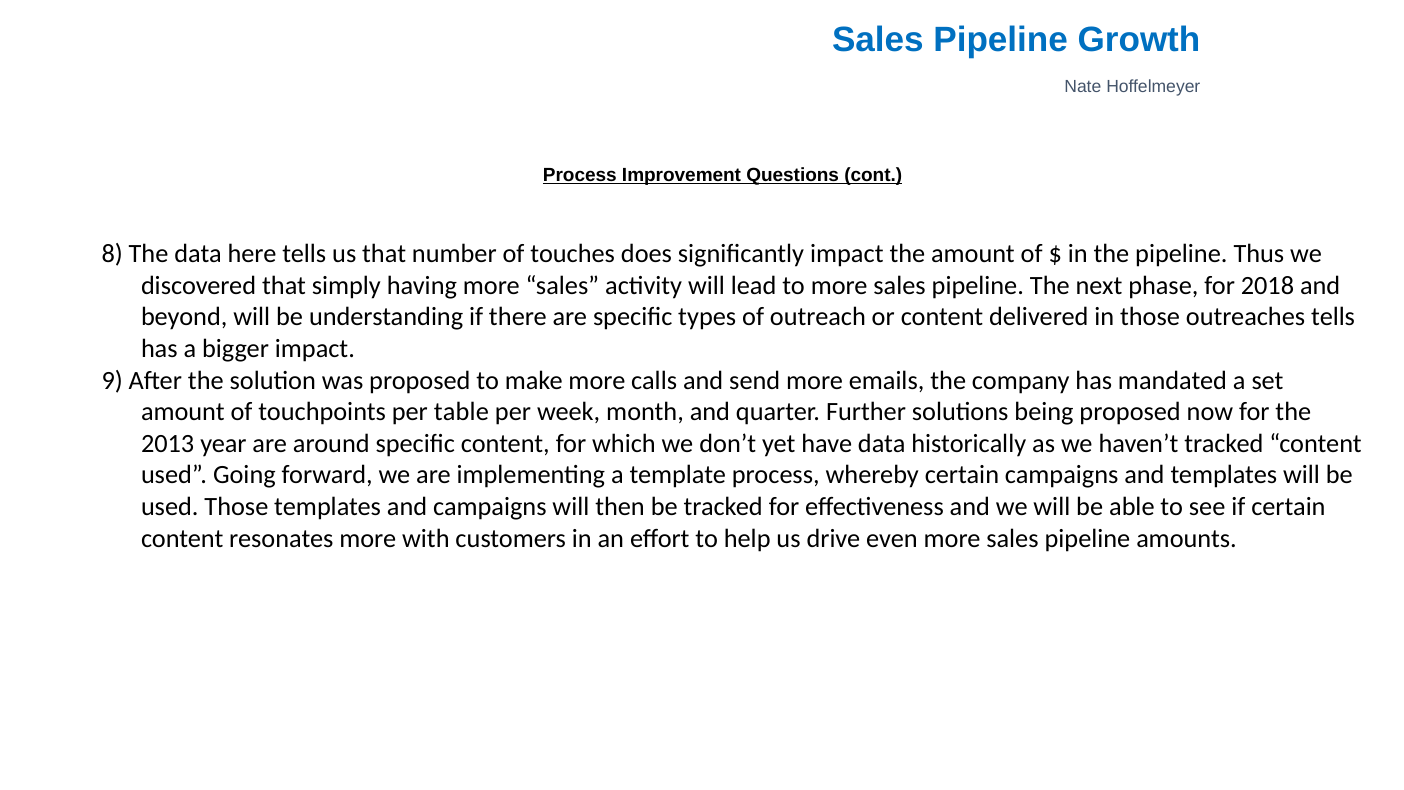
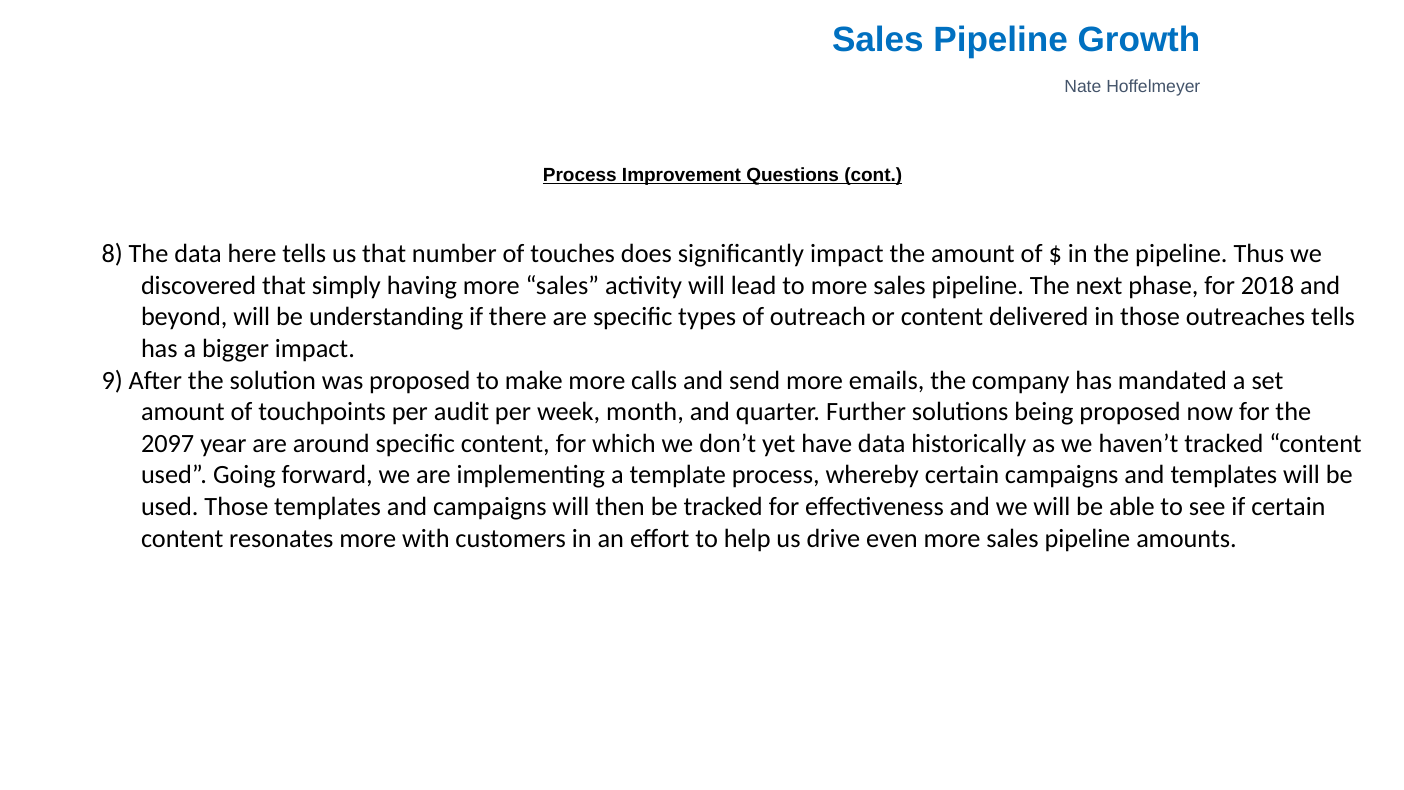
table: table -> audit
2013: 2013 -> 2097
